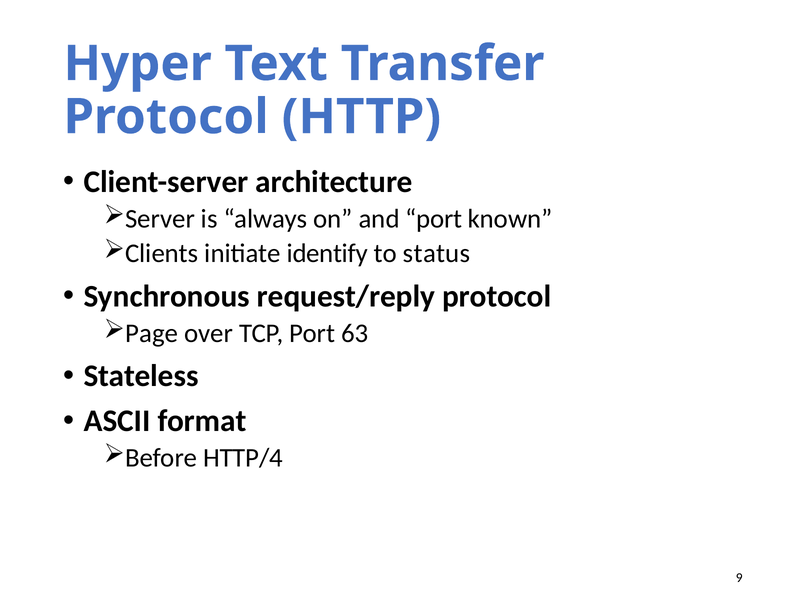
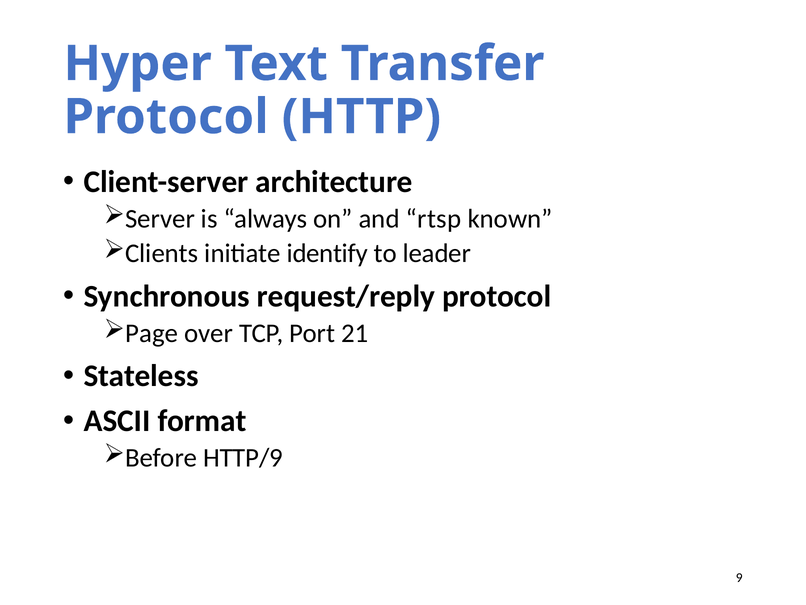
and port: port -> rtsp
status: status -> leader
63: 63 -> 21
HTTP/4: HTTP/4 -> HTTP/9
